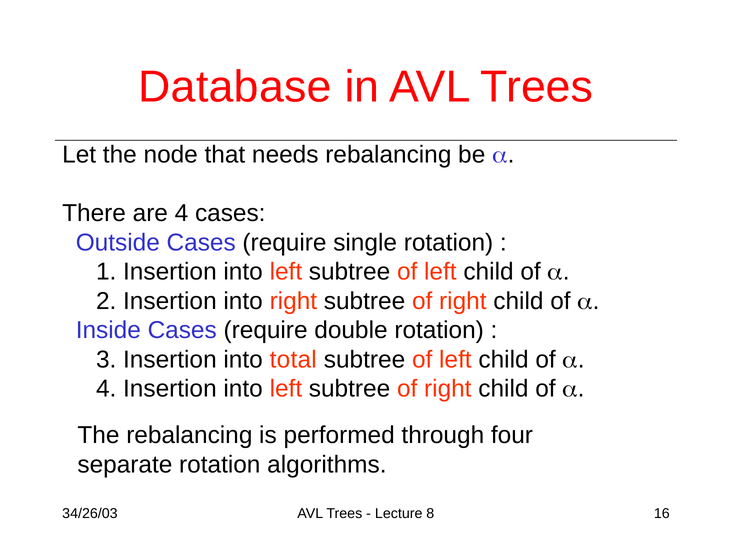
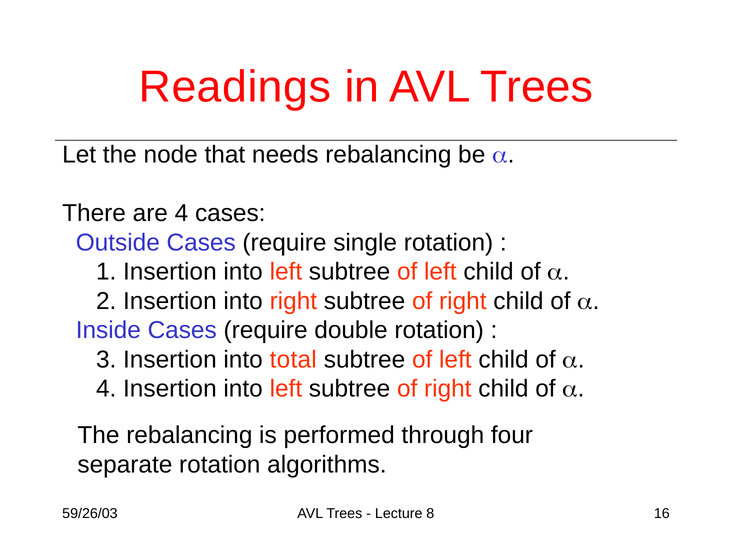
Database: Database -> Readings
34/26/03: 34/26/03 -> 59/26/03
